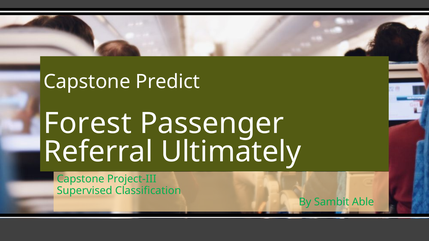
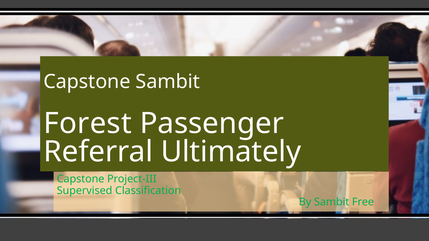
Capstone Predict: Predict -> Sambit
Able: Able -> Free
